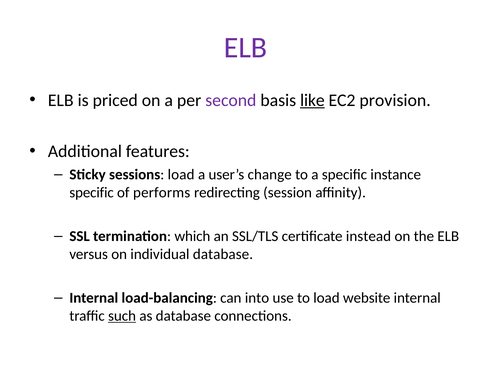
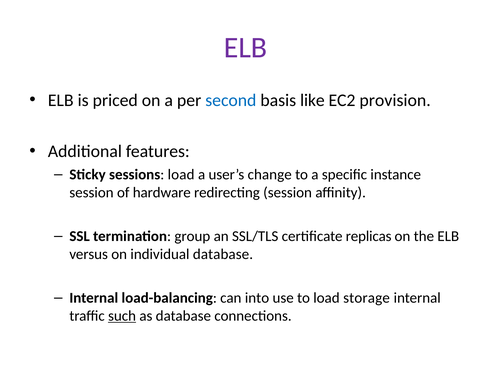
second colour: purple -> blue
like underline: present -> none
specific at (92, 193): specific -> session
performs: performs -> hardware
which: which -> group
instead: instead -> replicas
website: website -> storage
